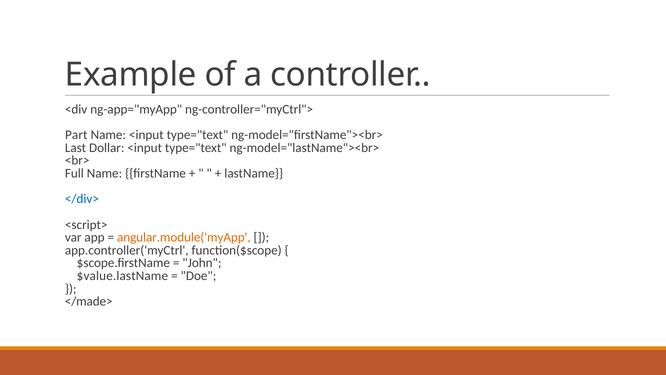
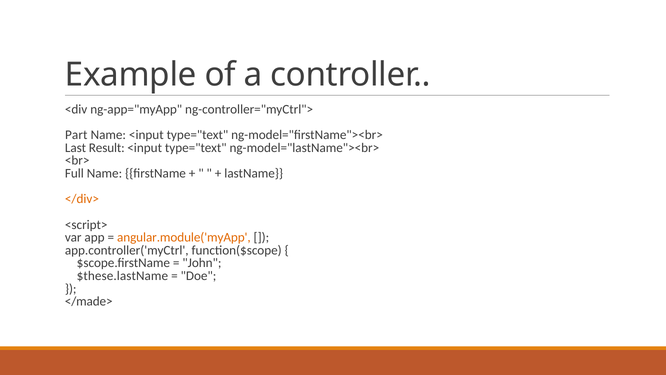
Dollar: Dollar -> Result
</div> colour: blue -> orange
$value.lastName: $value.lastName -> $these.lastName
